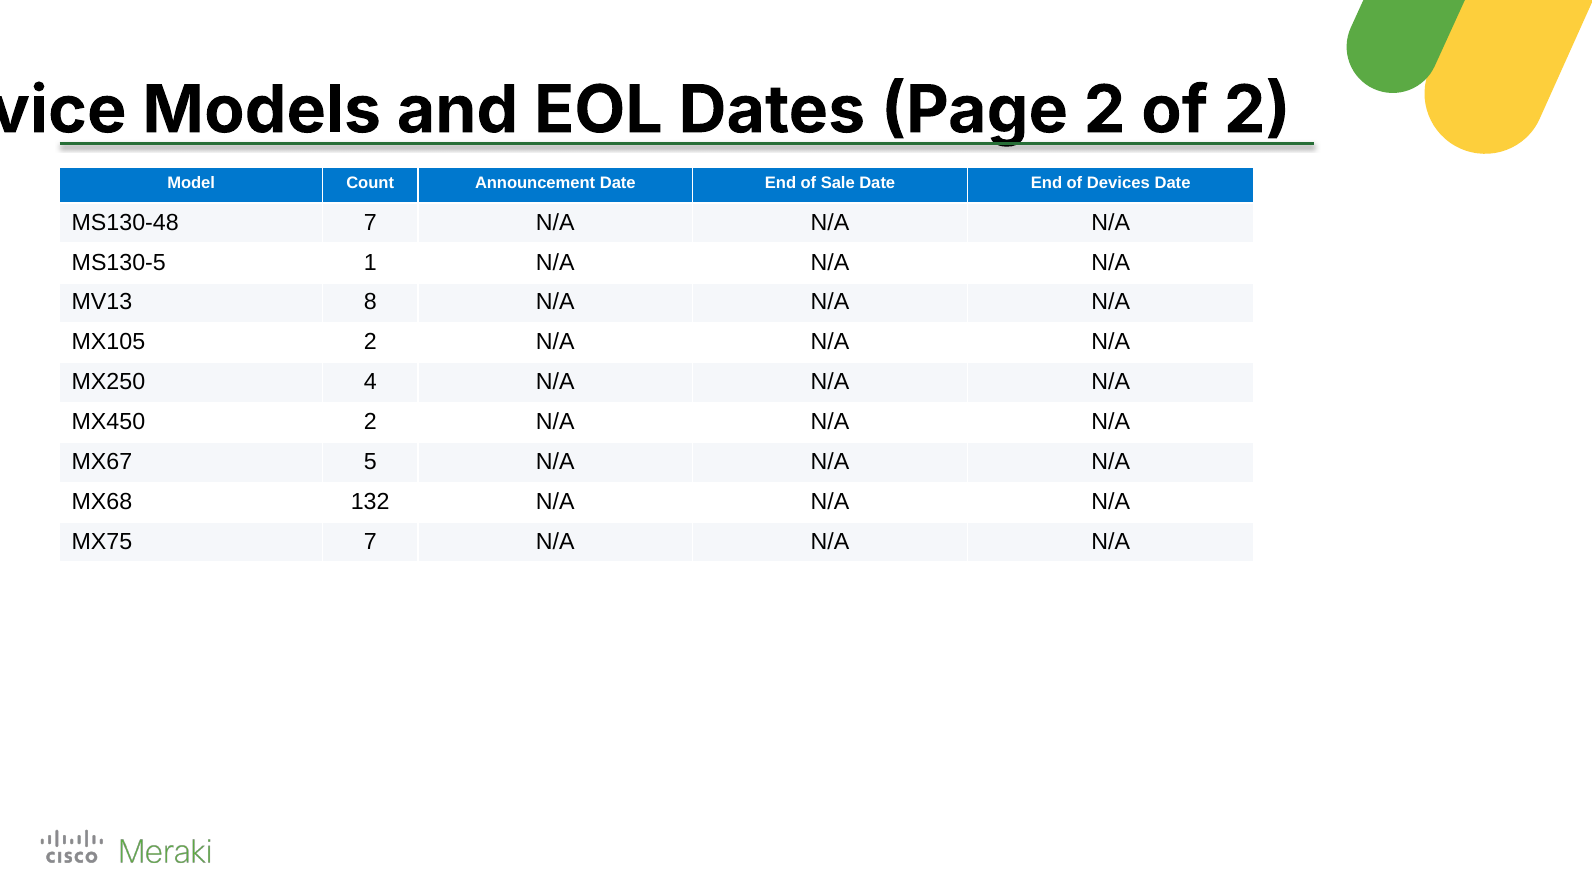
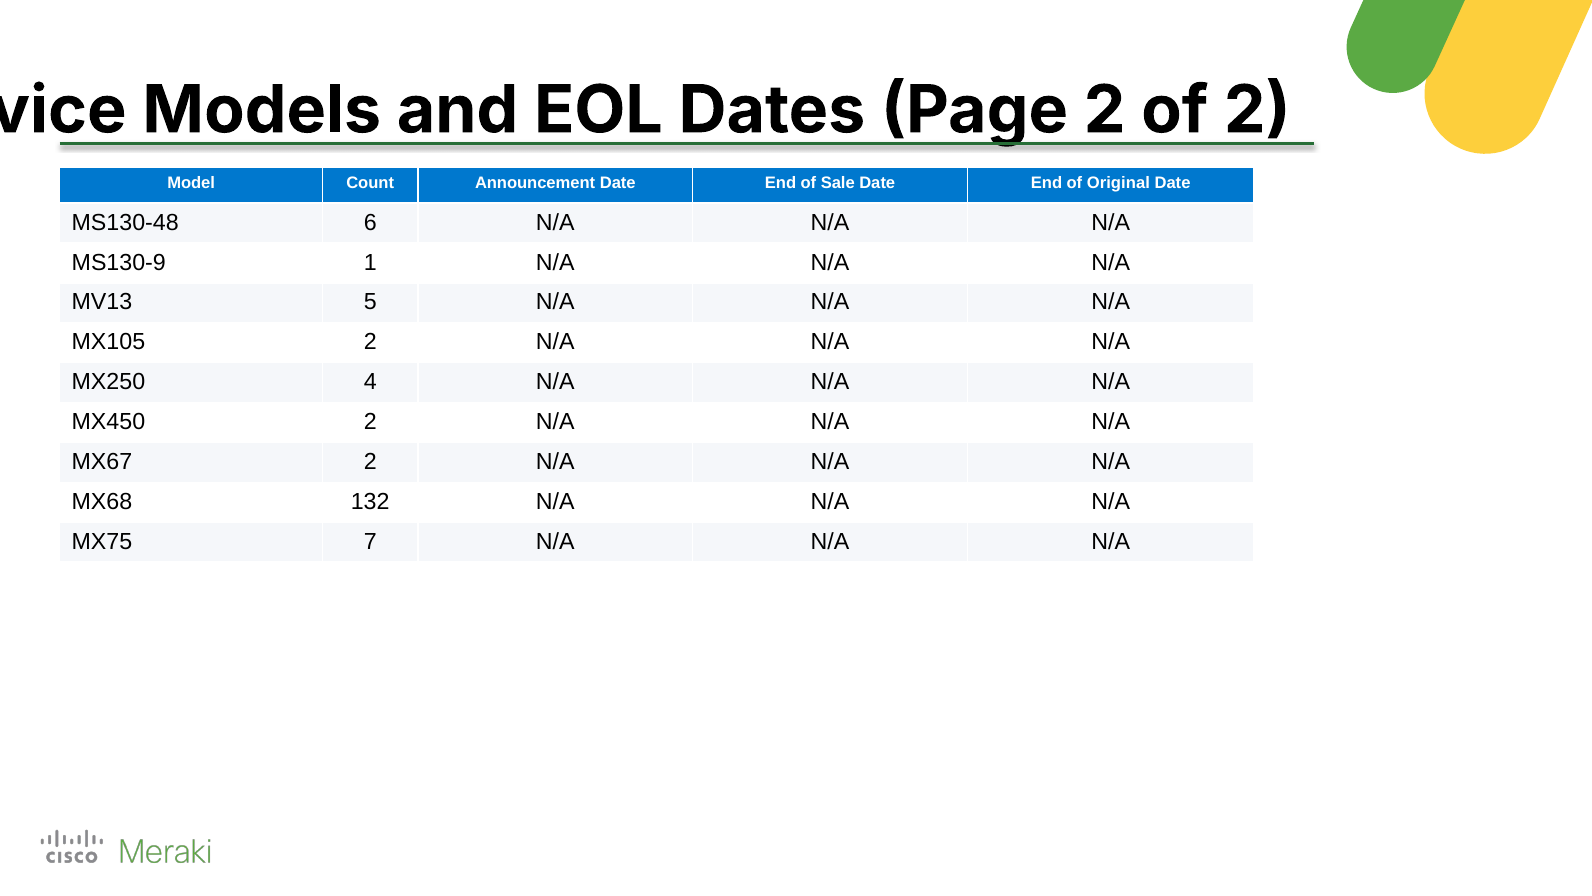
Devices: Devices -> Original
MS130-48 7: 7 -> 6
MS130-5: MS130-5 -> MS130-9
8: 8 -> 5
MX67 5: 5 -> 2
